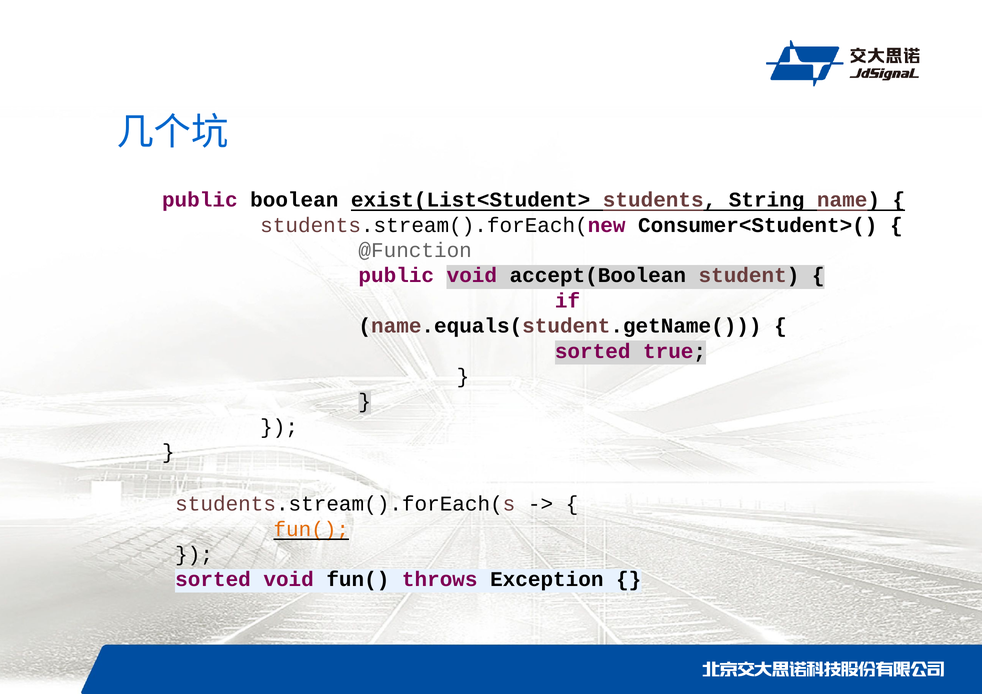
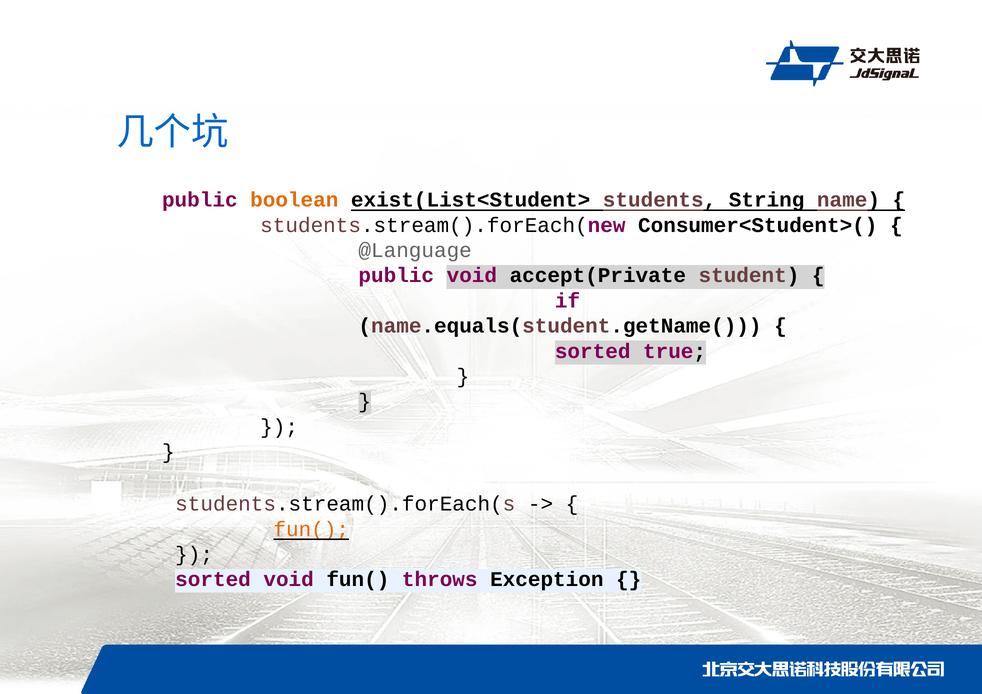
boolean colour: black -> orange
@Function: @Function -> @Language
accept(Boolean: accept(Boolean -> accept(Private
